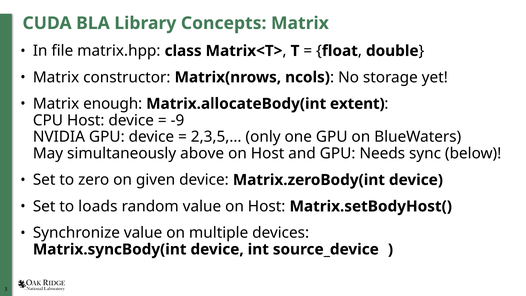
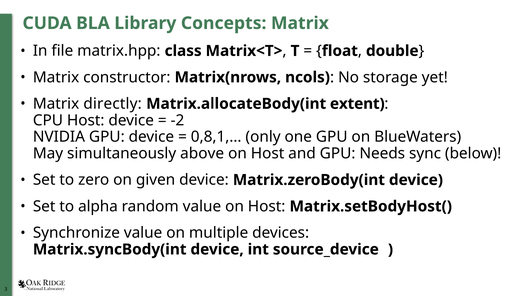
enough: enough -> directly
-9: -9 -> -2
2,3,5,…: 2,3,5,… -> 0,8,1,…
loads: loads -> alpha
